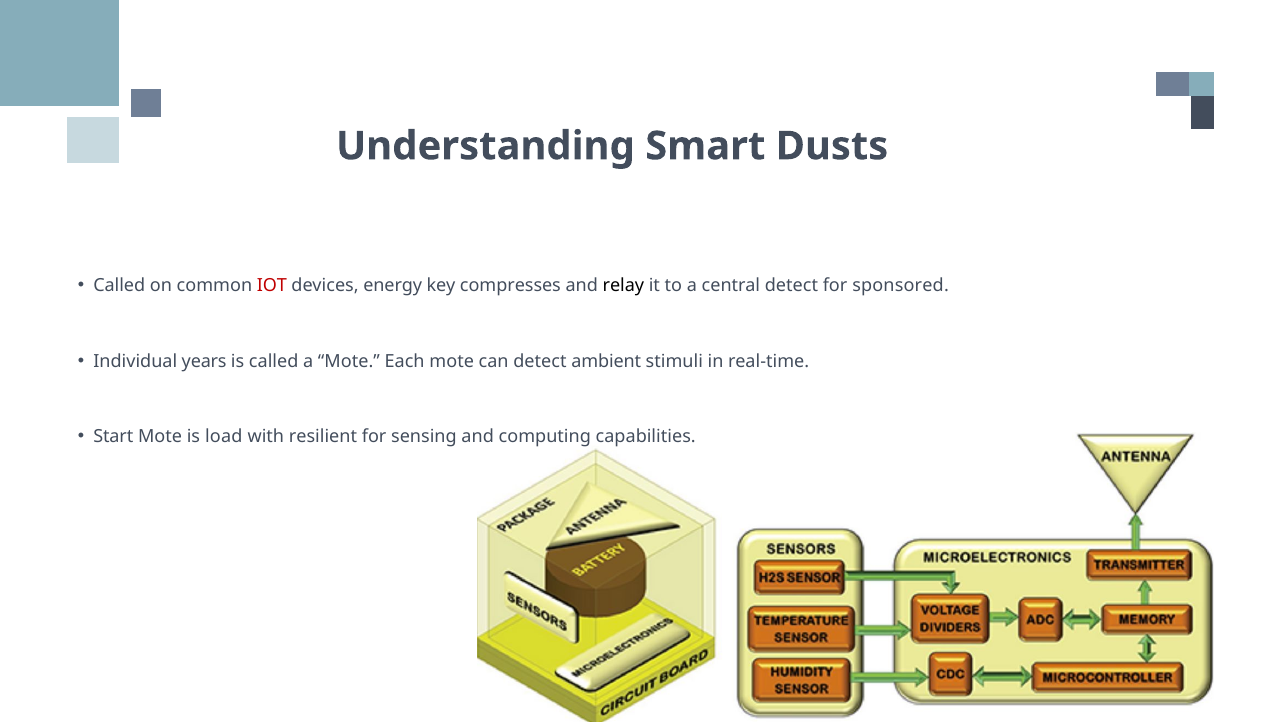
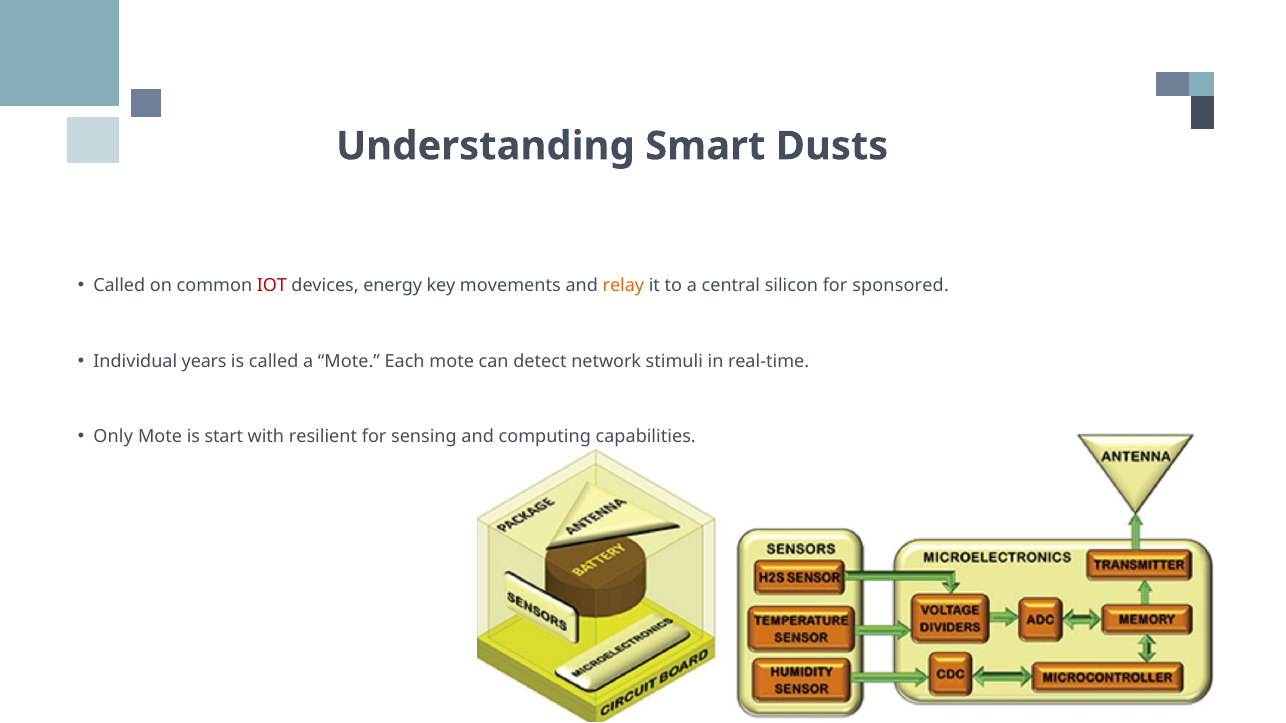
compresses: compresses -> movements
relay colour: black -> orange
central detect: detect -> silicon
ambient: ambient -> network
Start: Start -> Only
load: load -> start
